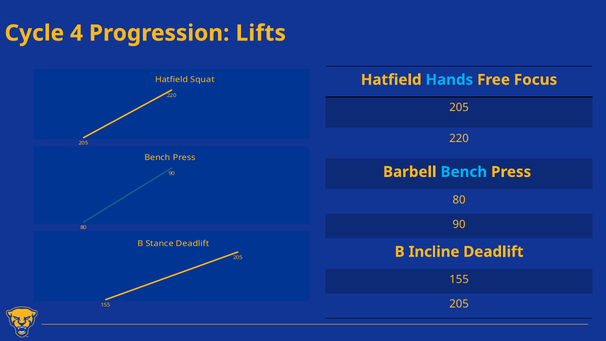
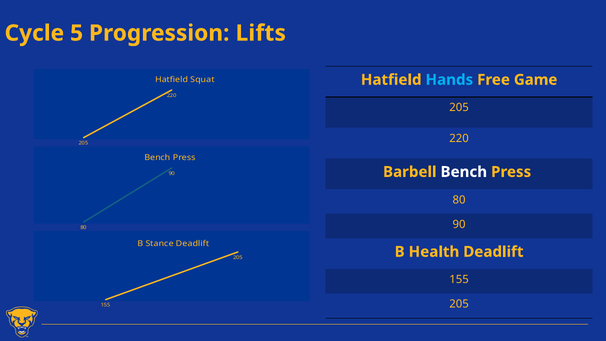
4: 4 -> 5
Focus: Focus -> Game
Bench at (464, 172) colour: light blue -> white
Incline: Incline -> Health
